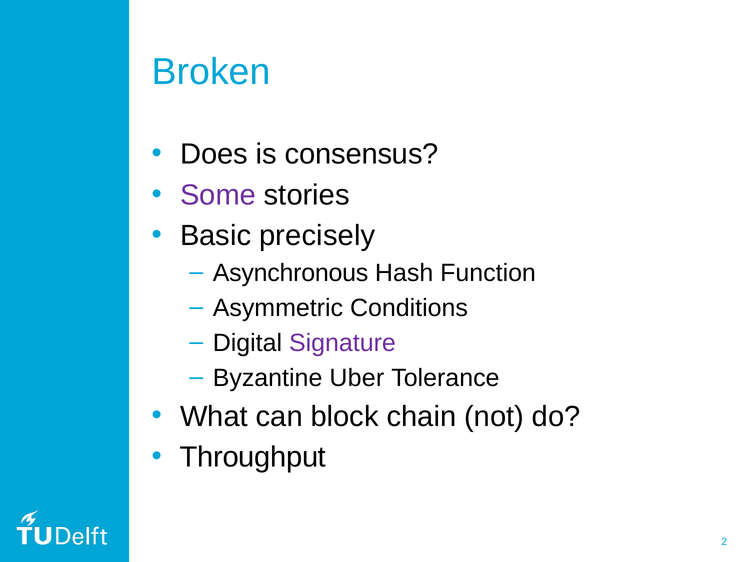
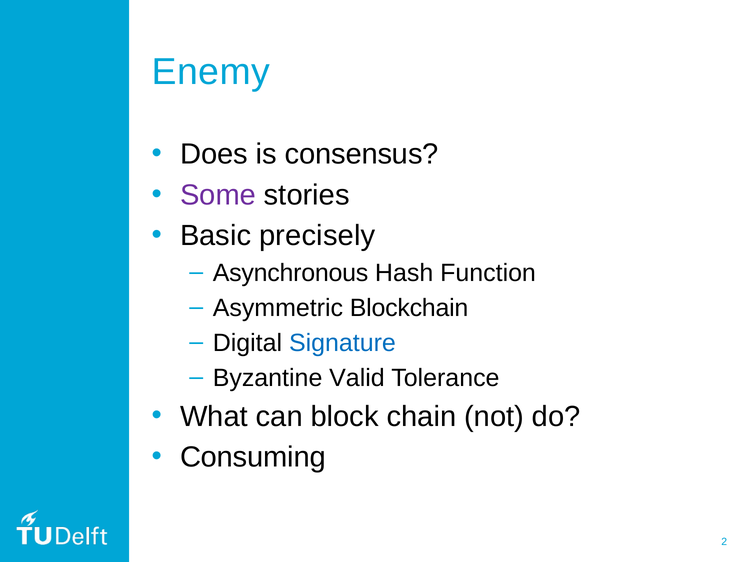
Broken: Broken -> Enemy
Conditions: Conditions -> Blockchain
Signature colour: purple -> blue
Uber: Uber -> Valid
Throughput: Throughput -> Consuming
